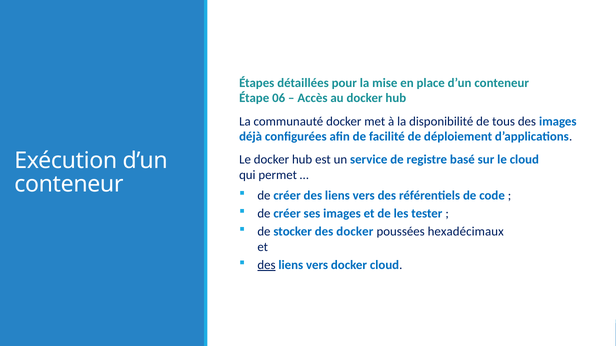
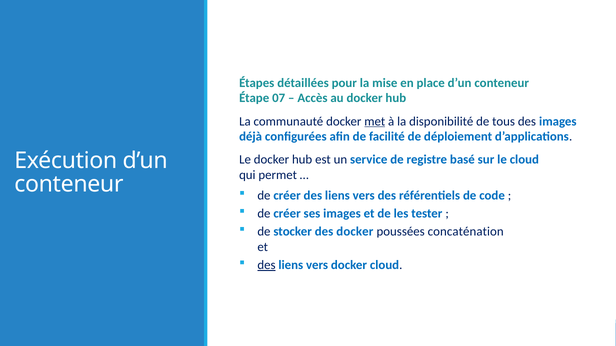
06: 06 -> 07
met underline: none -> present
hexadécimaux: hexadécimaux -> concaténation
